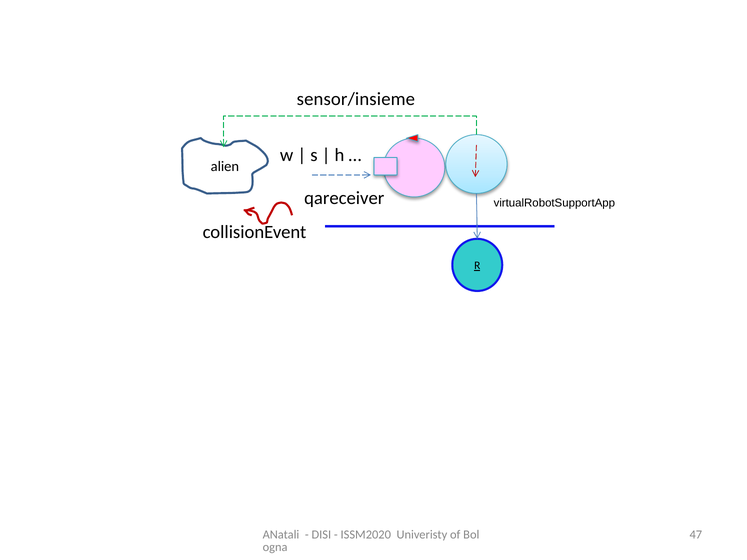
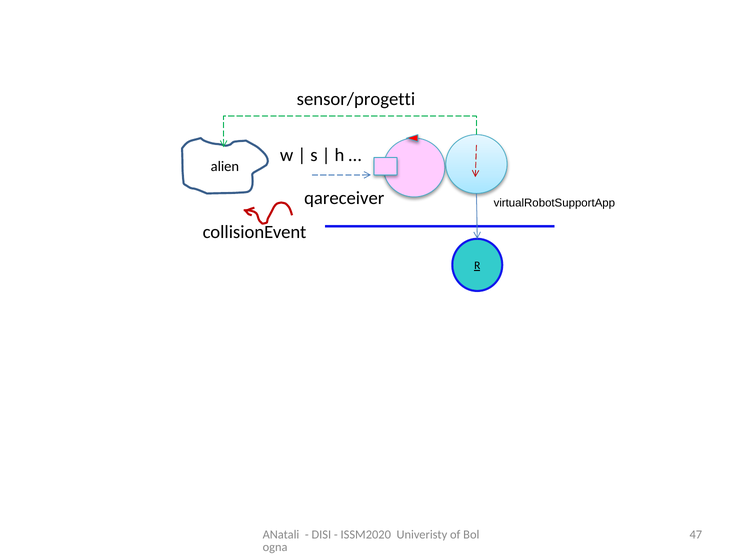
sensor/insieme: sensor/insieme -> sensor/progetti
